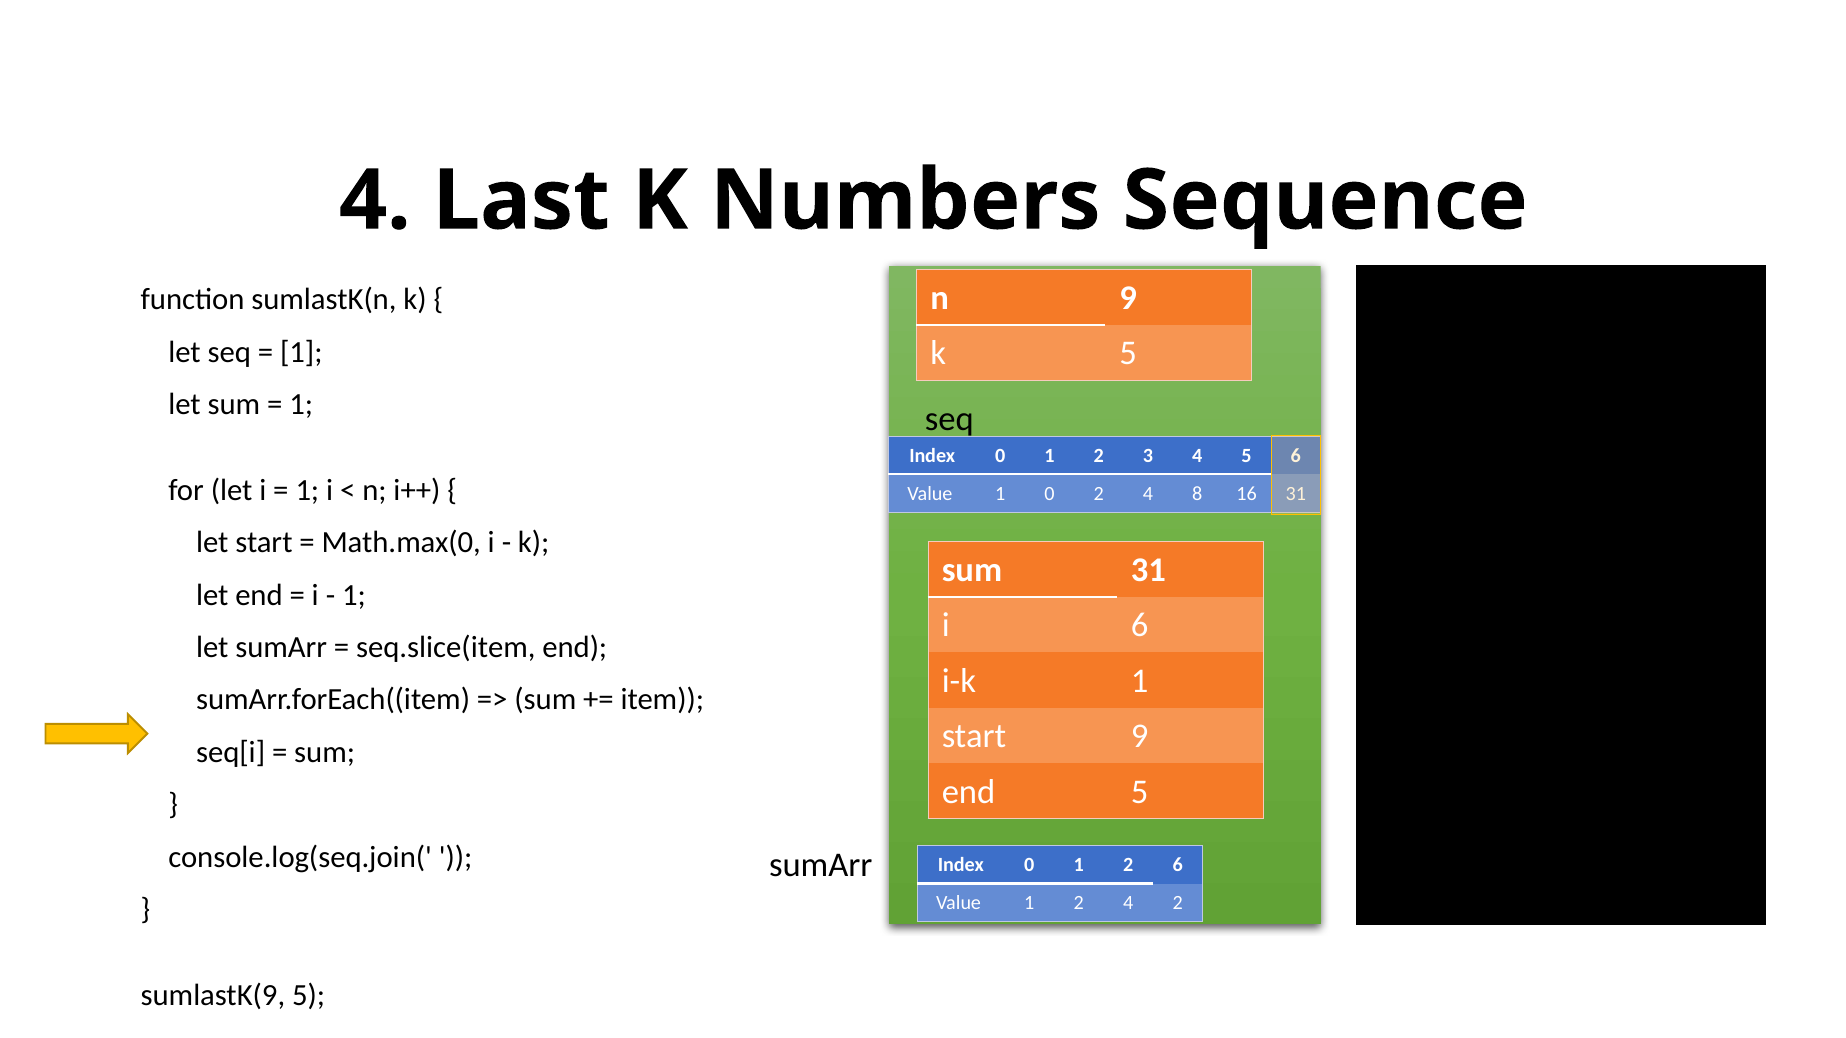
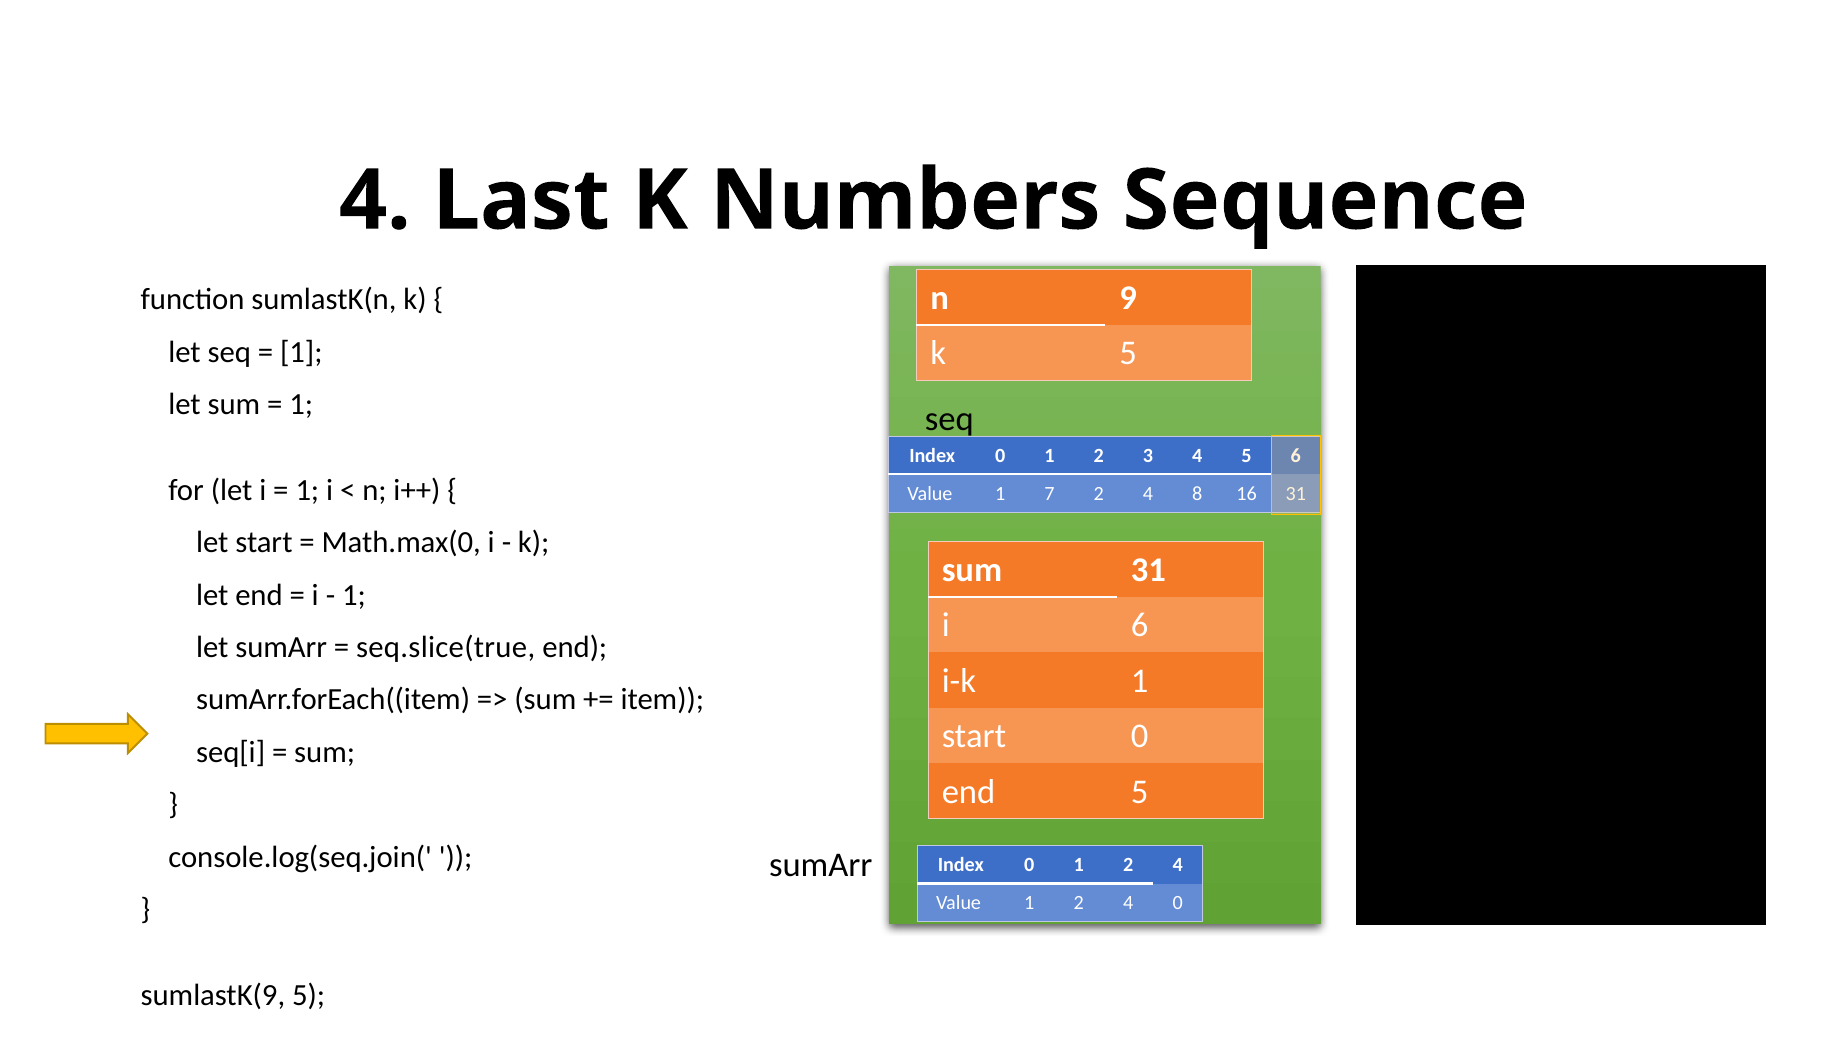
1 0: 0 -> 7
seq.slice(item: seq.slice(item -> seq.slice(true
start 9: 9 -> 0
0 1 2 6: 6 -> 4
4 2: 2 -> 0
